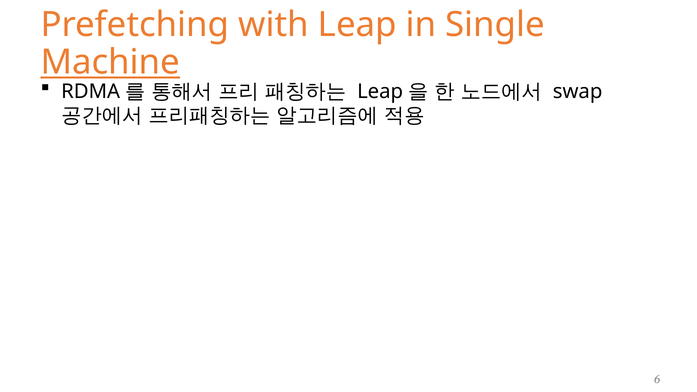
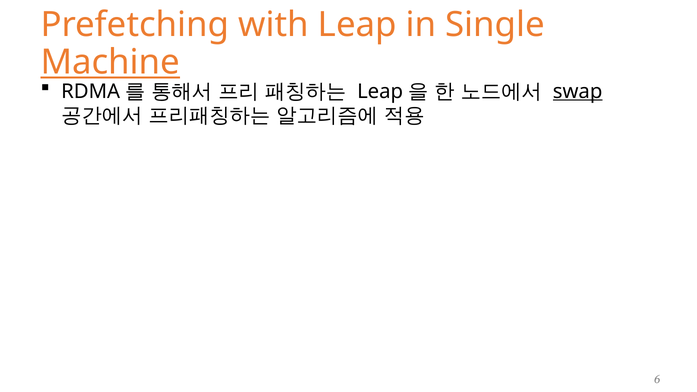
swap underline: none -> present
